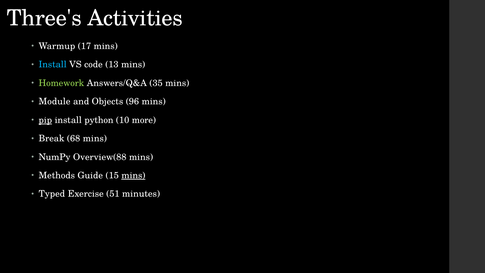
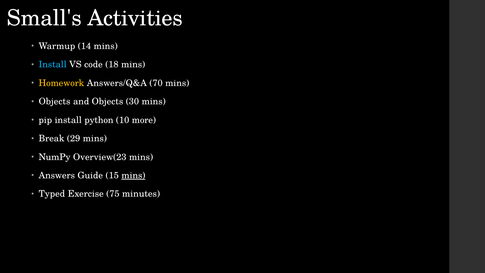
Three's: Three's -> Small's
17: 17 -> 14
13: 13 -> 18
Homework colour: light green -> yellow
35: 35 -> 70
Module at (55, 102): Module -> Objects
96: 96 -> 30
pip underline: present -> none
68: 68 -> 29
Overview(88: Overview(88 -> Overview(23
Methods: Methods -> Answers
51: 51 -> 75
